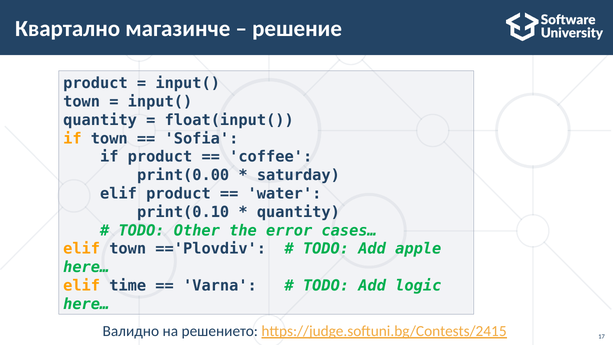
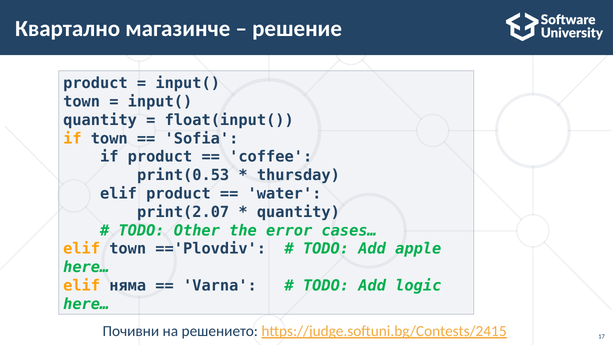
print(0.00: print(0.00 -> print(0.53
saturday: saturday -> thursday
print(0.10: print(0.10 -> print(2.07
time: time -> няма
Валидно: Валидно -> Почивни
